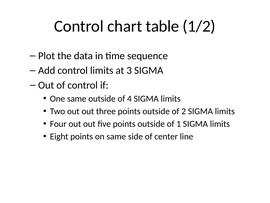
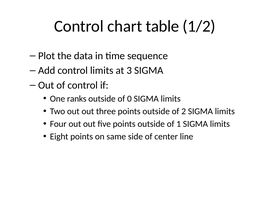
One same: same -> ranks
4: 4 -> 0
